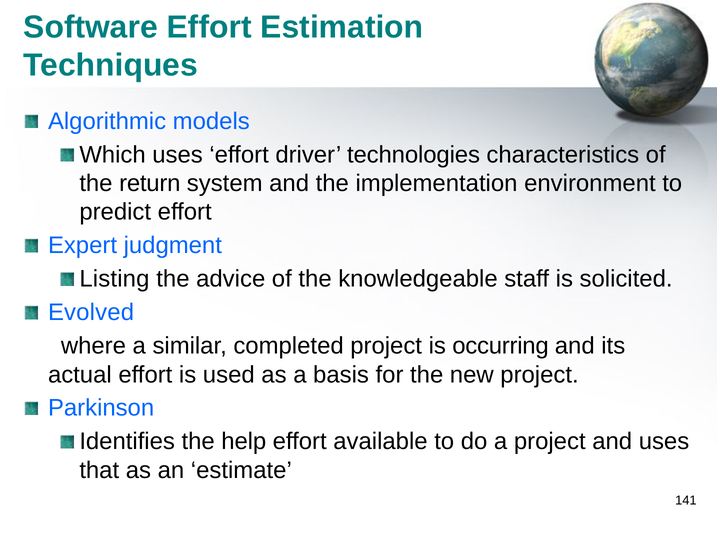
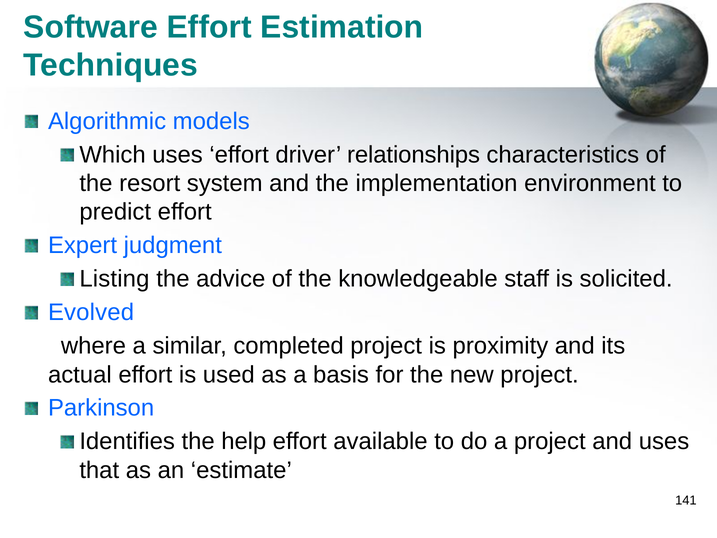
technologies: technologies -> relationships
return: return -> resort
occurring: occurring -> proximity
